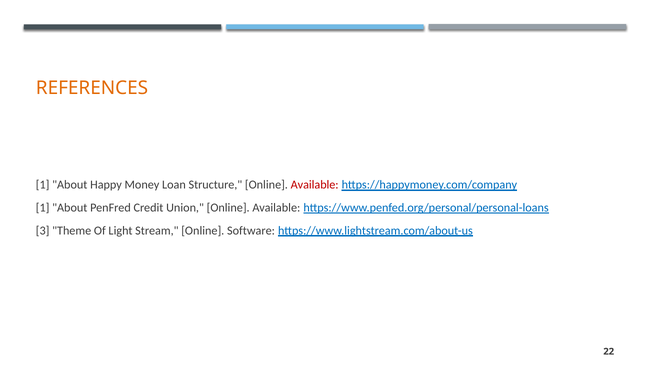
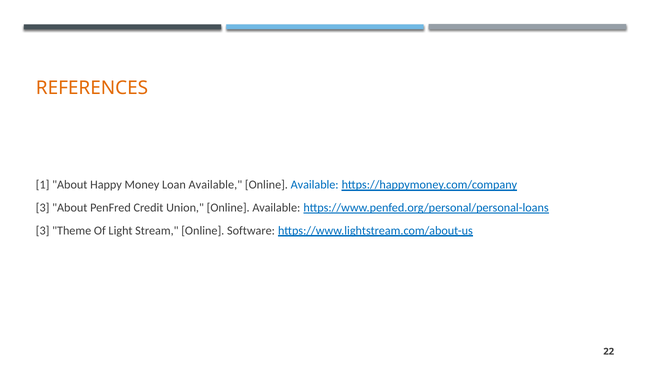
Loan Structure: Structure -> Available
Available at (315, 185) colour: red -> blue
1 at (43, 208): 1 -> 3
